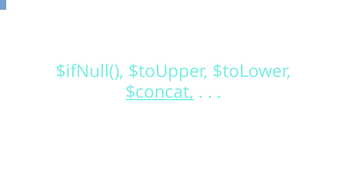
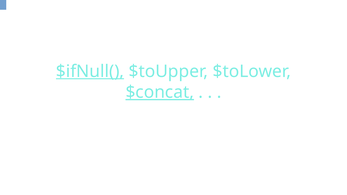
$ifNull( underline: none -> present
